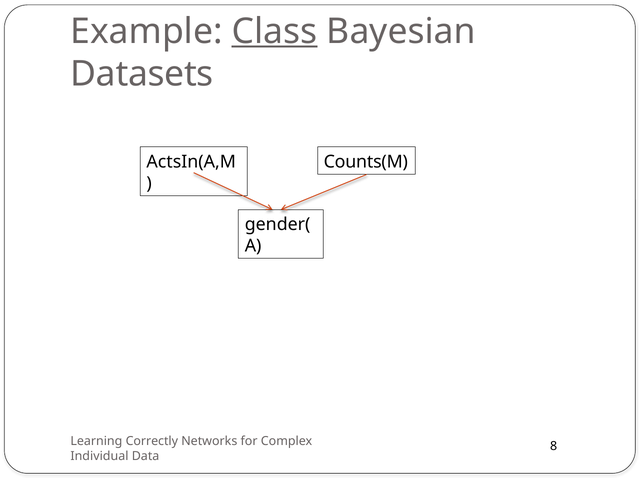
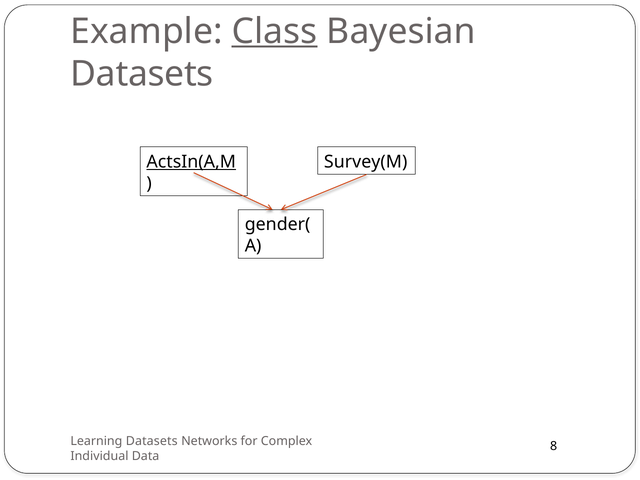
ActsIn(A,M underline: none -> present
Counts(M: Counts(M -> Survey(M
Learning Correctly: Correctly -> Datasets
